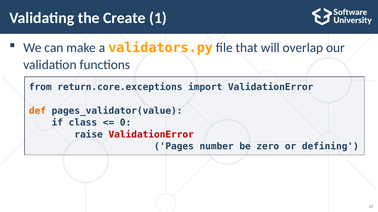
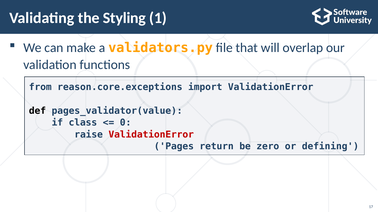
Create: Create -> Styling
return.core.exceptions: return.core.exceptions -> reason.core.exceptions
def colour: orange -> black
number: number -> return
